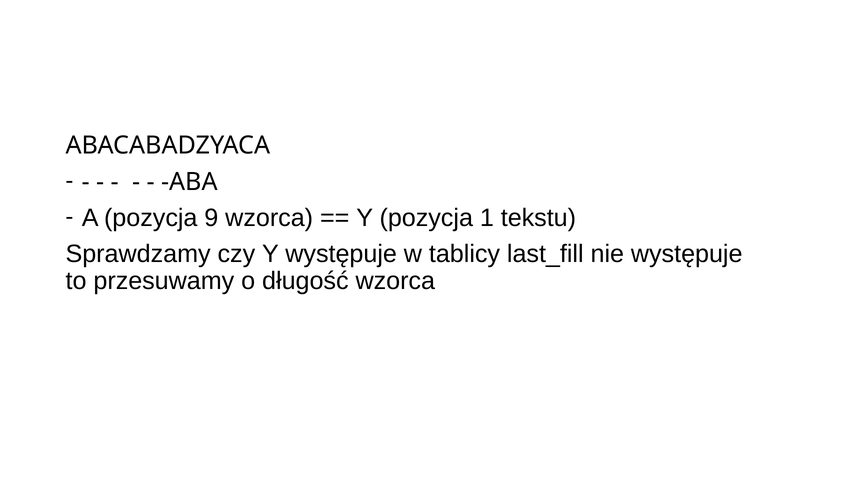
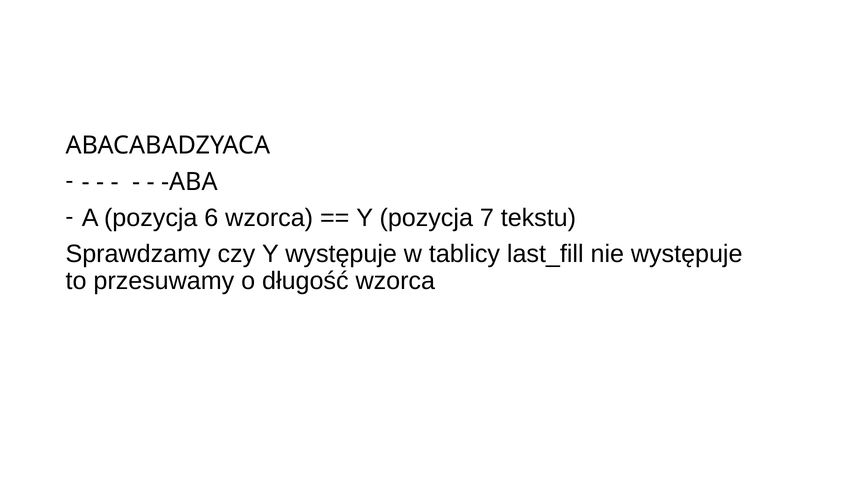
9: 9 -> 6
1: 1 -> 7
